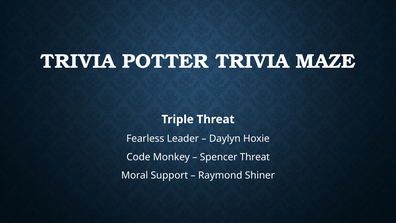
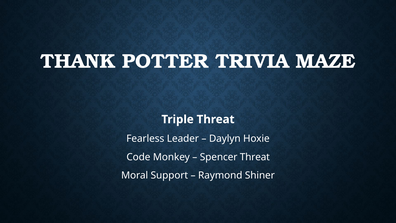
TRIVIA at (78, 61): TRIVIA -> THANK
